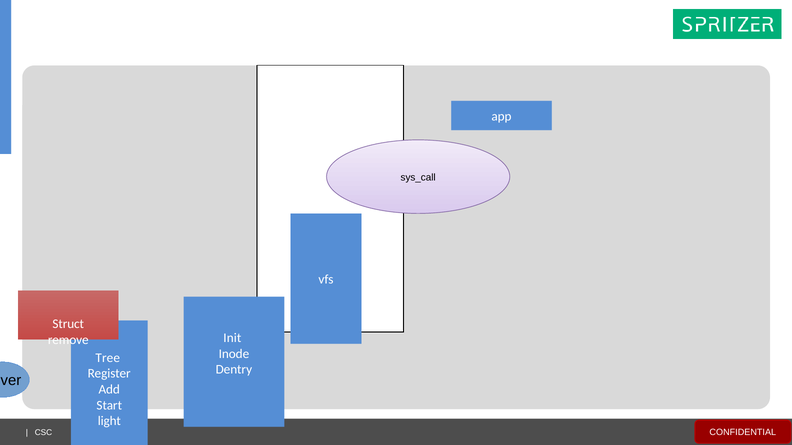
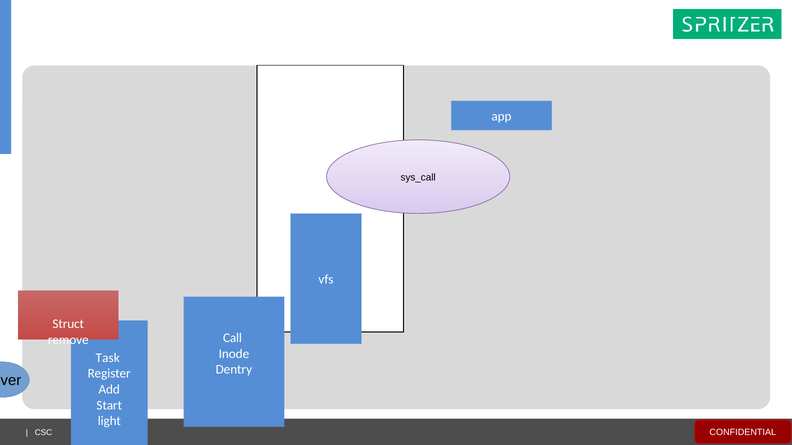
Init: Init -> Call
Tree: Tree -> Task
